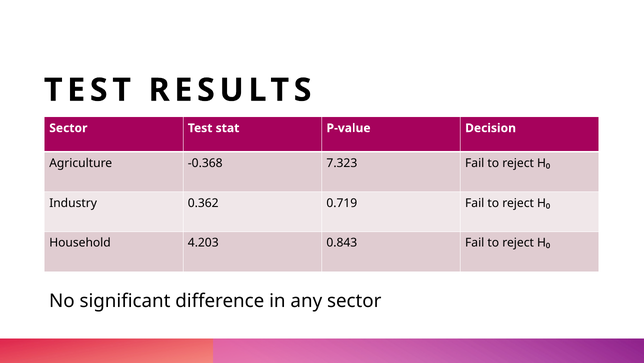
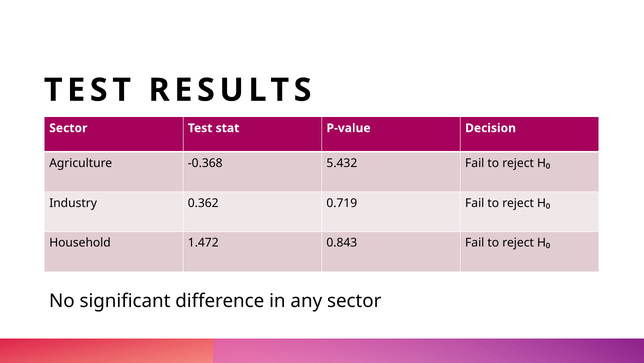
7.323: 7.323 -> 5.432
4.203: 4.203 -> 1.472
